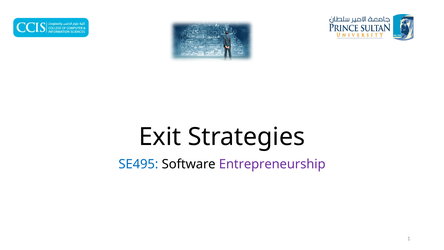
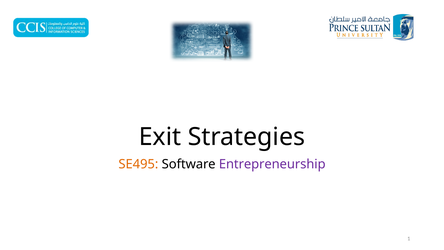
SE495 colour: blue -> orange
